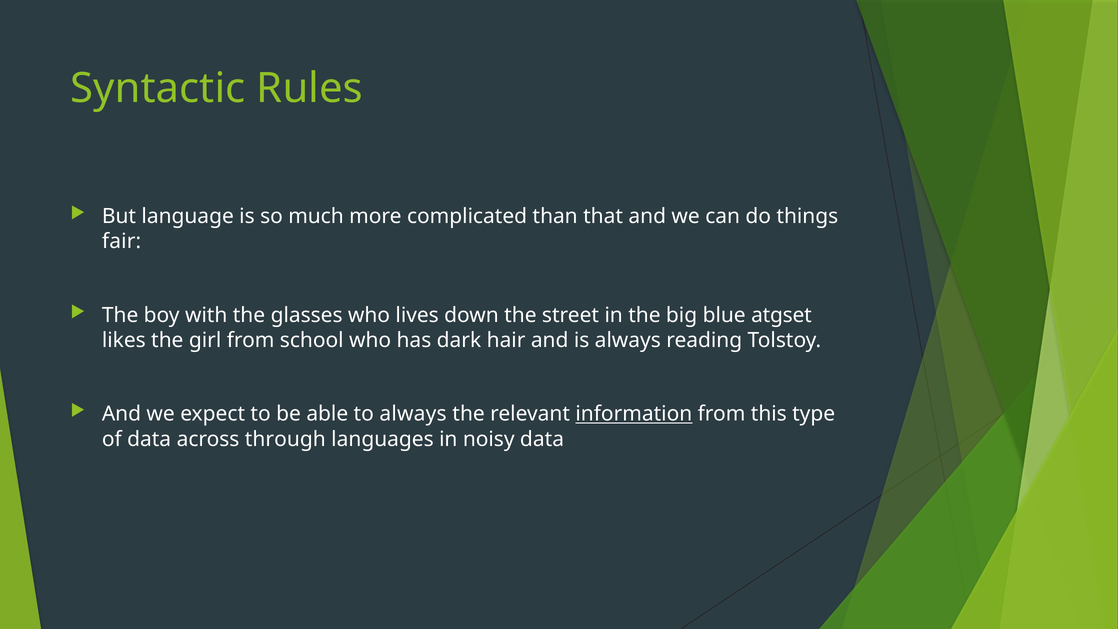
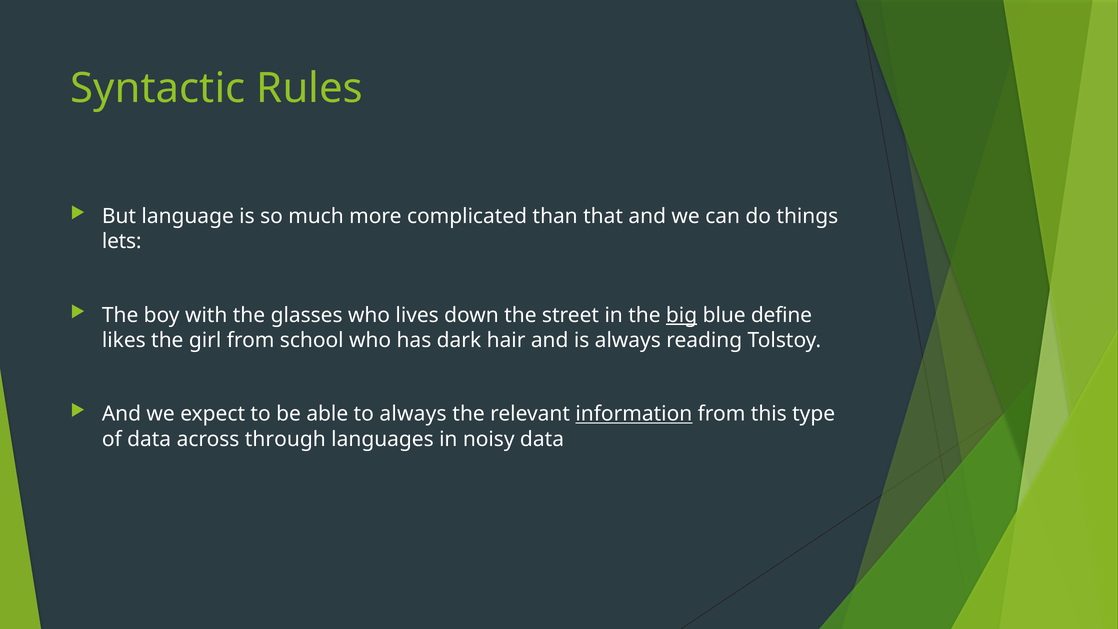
fair: fair -> lets
big underline: none -> present
atgset: atgset -> define
